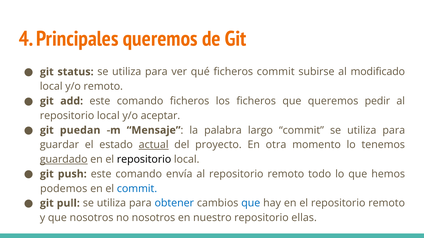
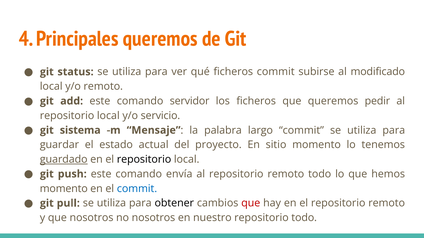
comando ficheros: ficheros -> servidor
aceptar: aceptar -> servicio
puedan: puedan -> sistema
actual underline: present -> none
otra: otra -> sitio
podemos at (64, 189): podemos -> momento
obtener colour: blue -> black
que at (251, 204) colour: blue -> red
repositorio ellas: ellas -> todo
